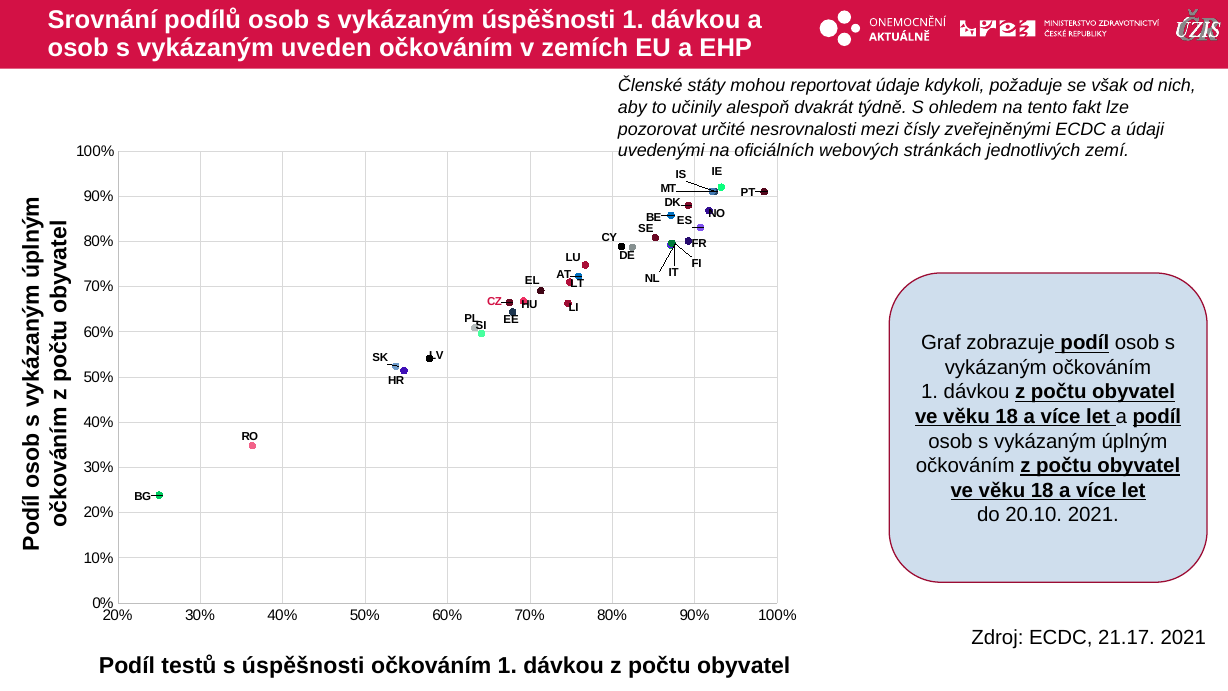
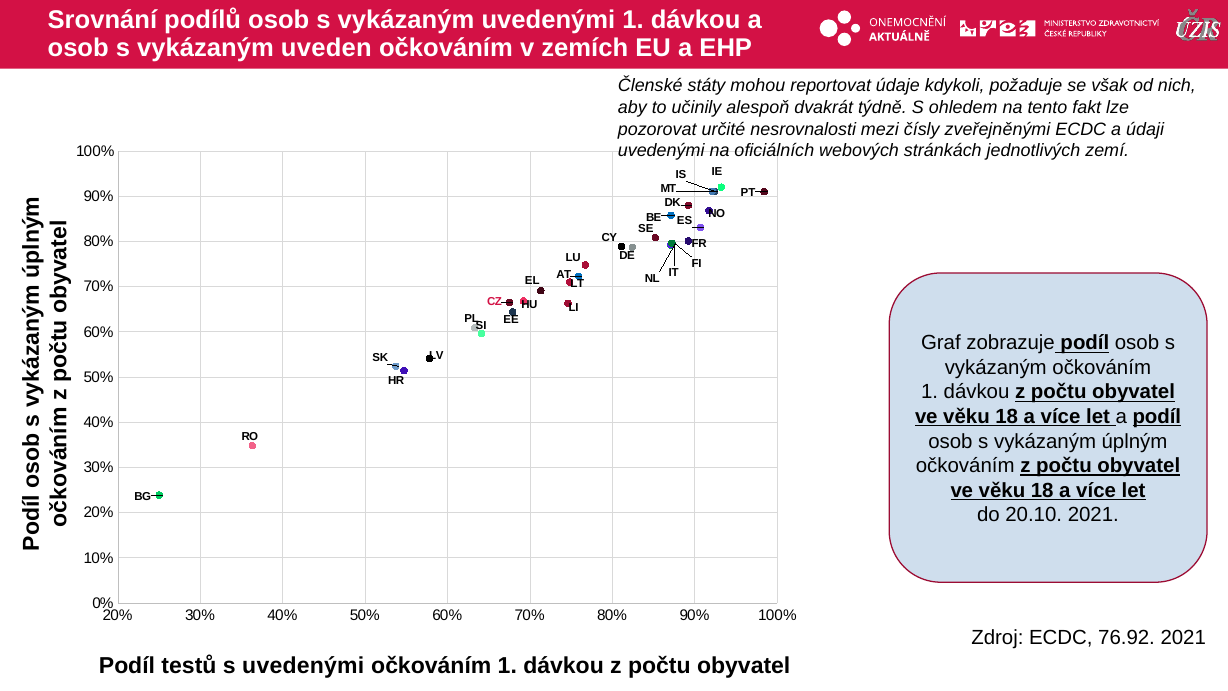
vykázaným úspěšnosti: úspěšnosti -> uvedenými
21.17: 21.17 -> 76.92
s úspěšnosti: úspěšnosti -> uvedenými
